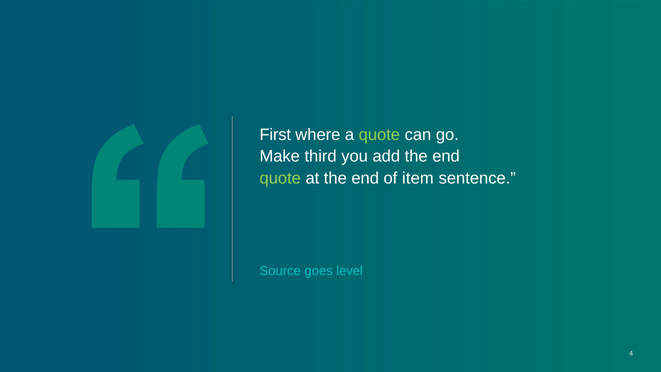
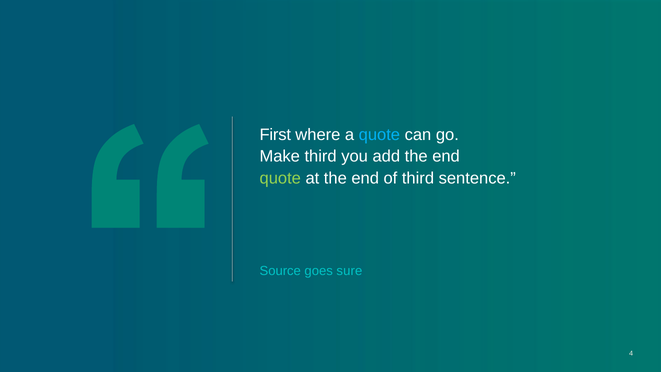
quote at (379, 135) colour: light green -> light blue
of item: item -> third
level: level -> sure
